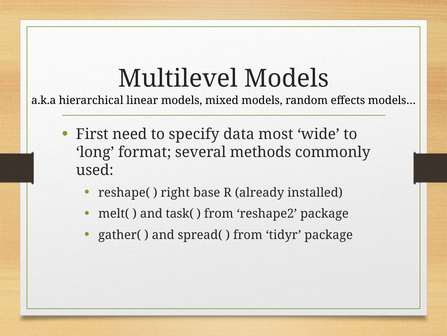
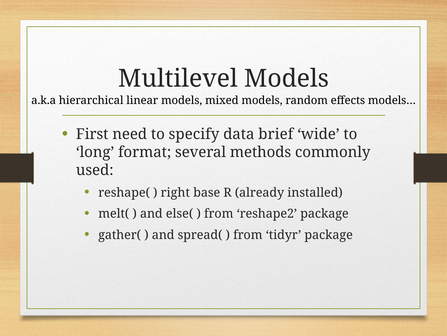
most: most -> brief
task(: task( -> else(
